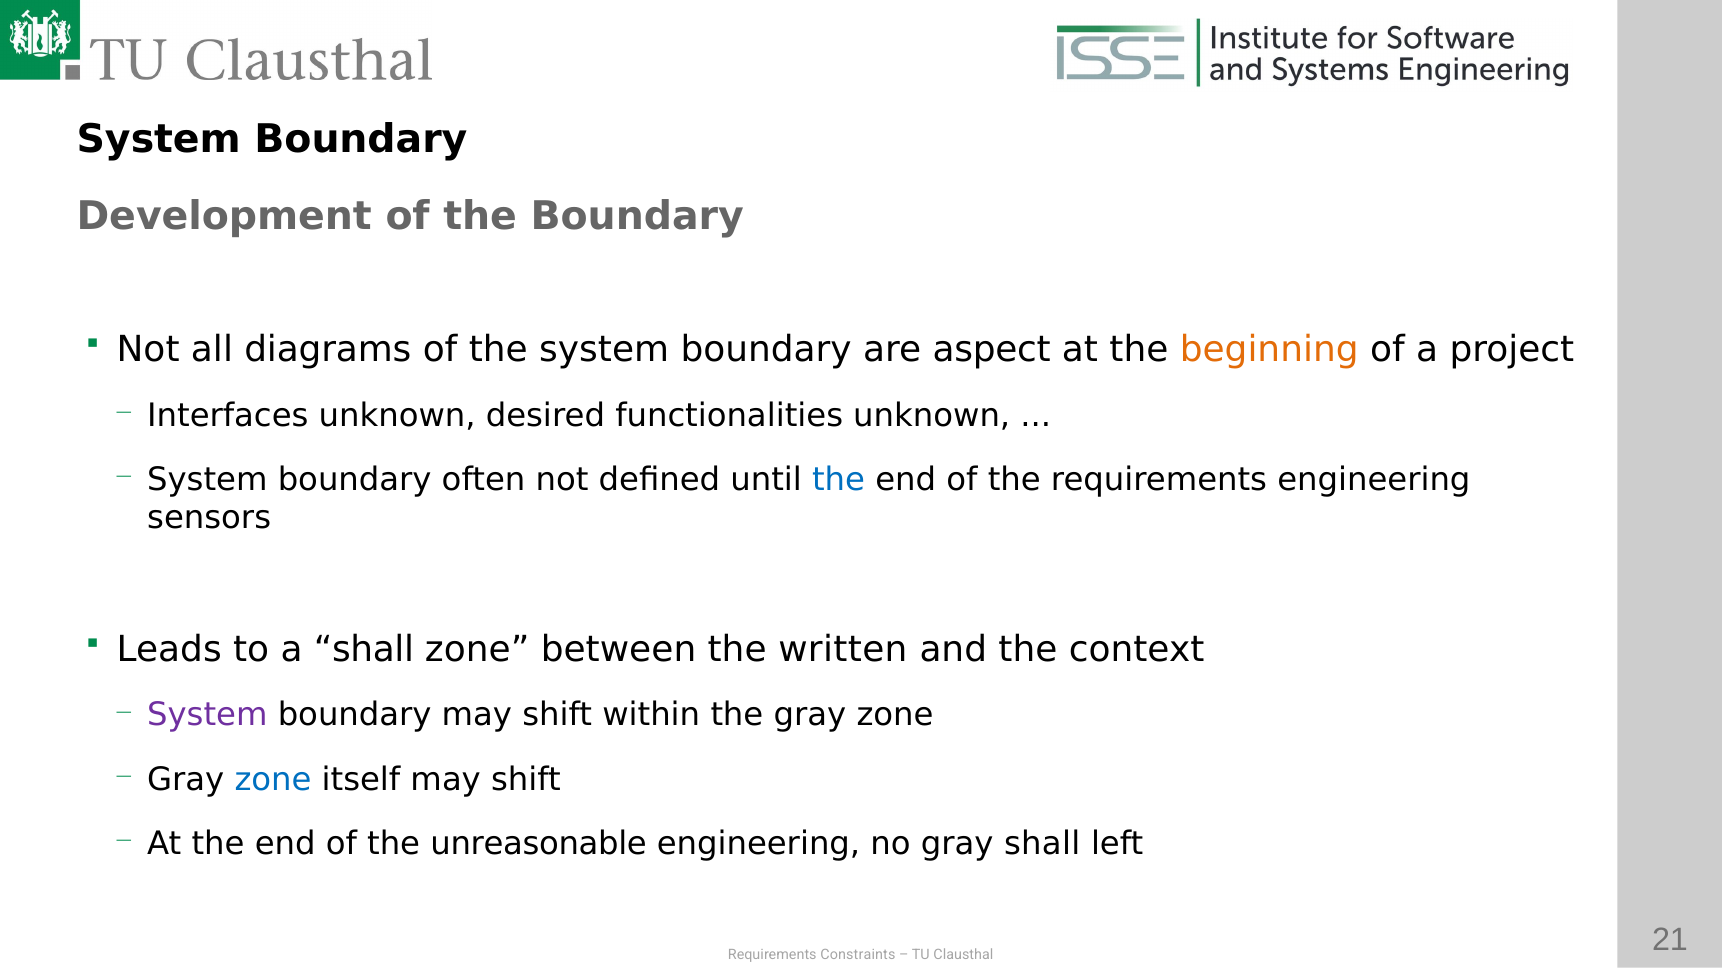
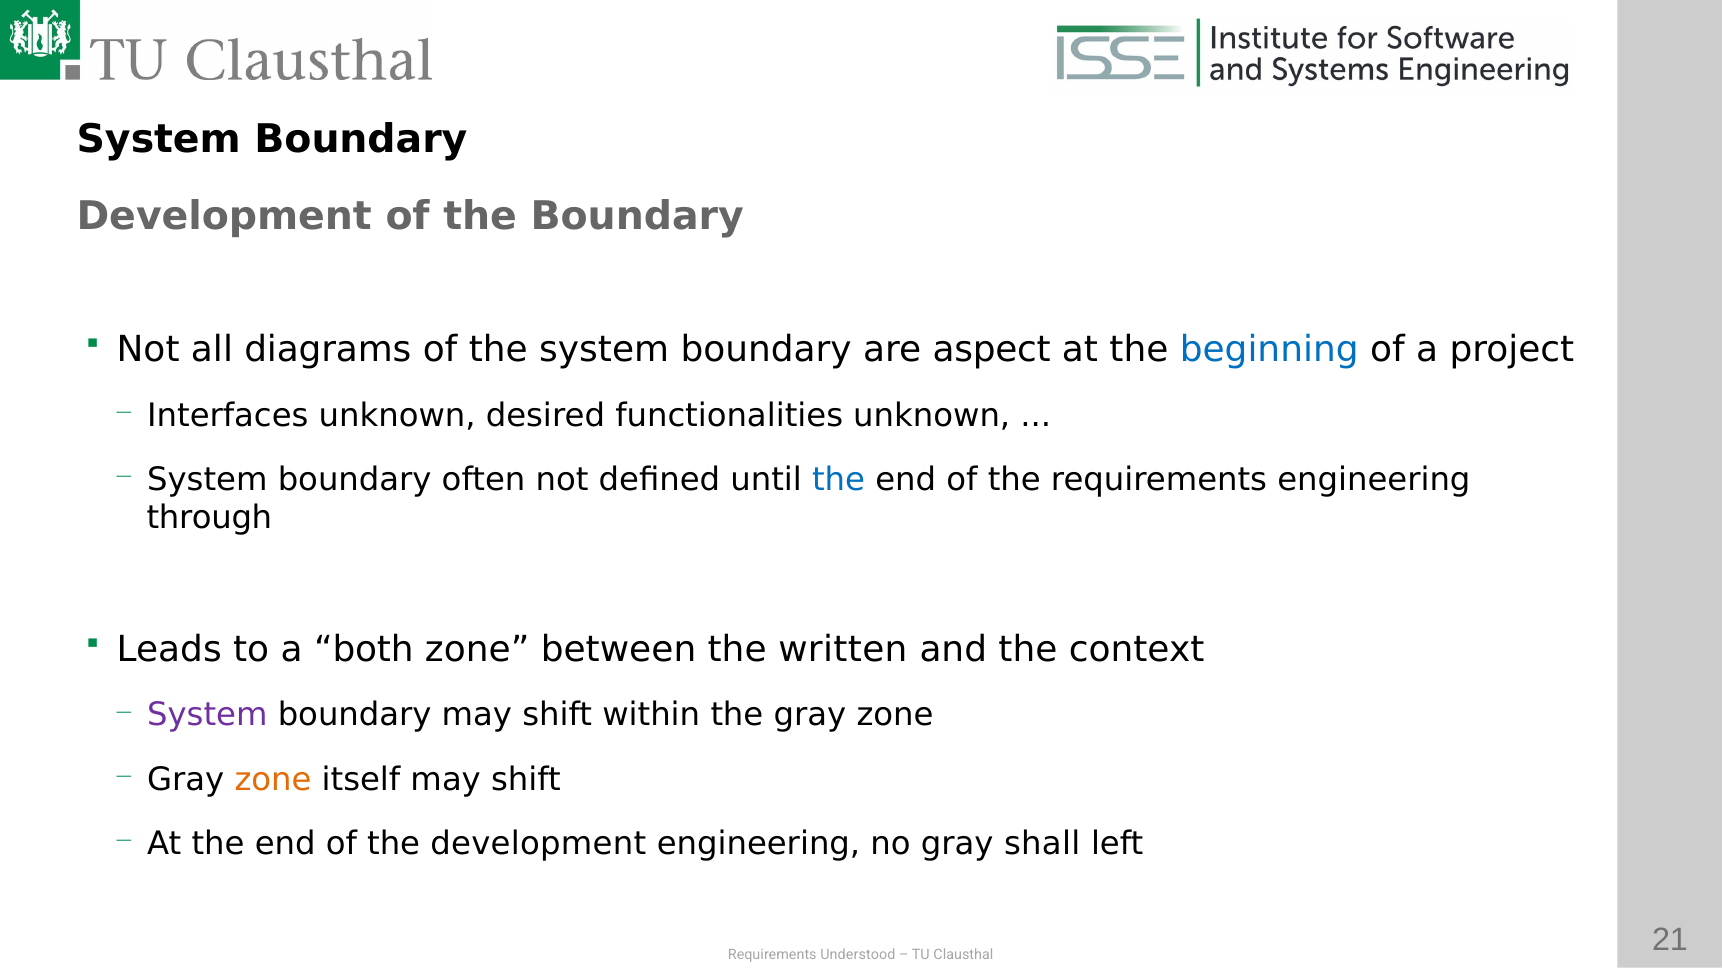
beginning colour: orange -> blue
sensors: sensors -> through
a shall: shall -> both
zone at (273, 780) colour: blue -> orange
the unreasonable: unreasonable -> development
Constraints: Constraints -> Understood
